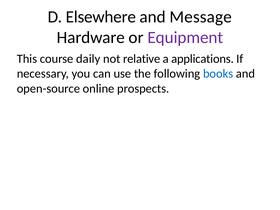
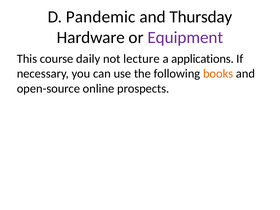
Elsewhere: Elsewhere -> Pandemic
Message: Message -> Thursday
relative: relative -> lecture
books colour: blue -> orange
